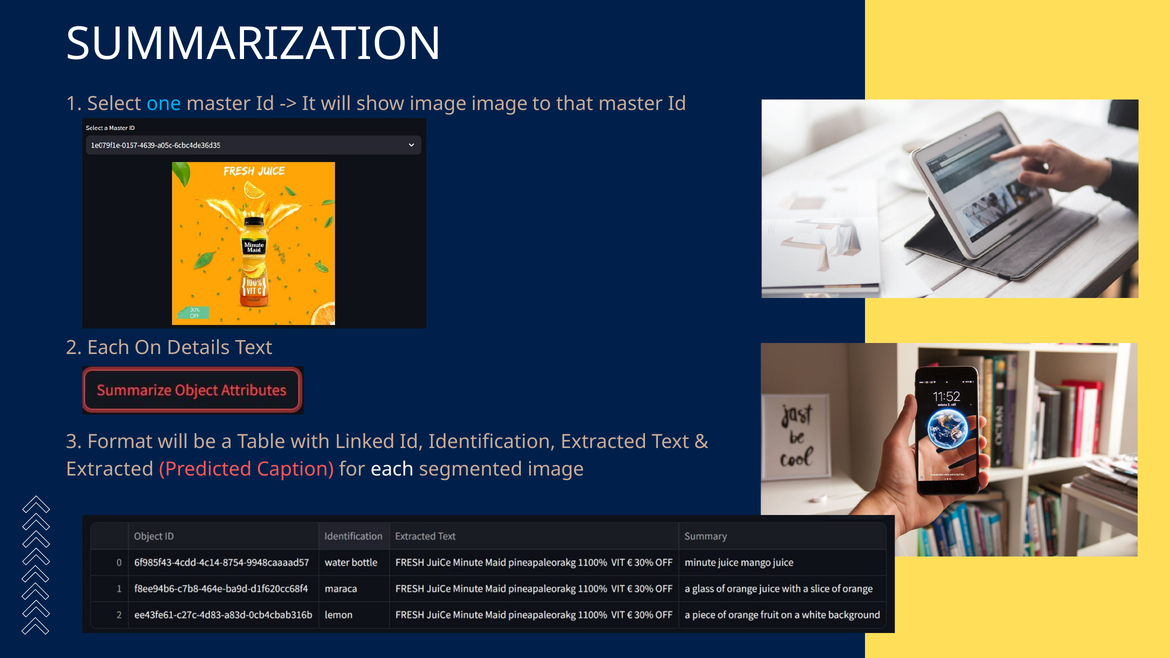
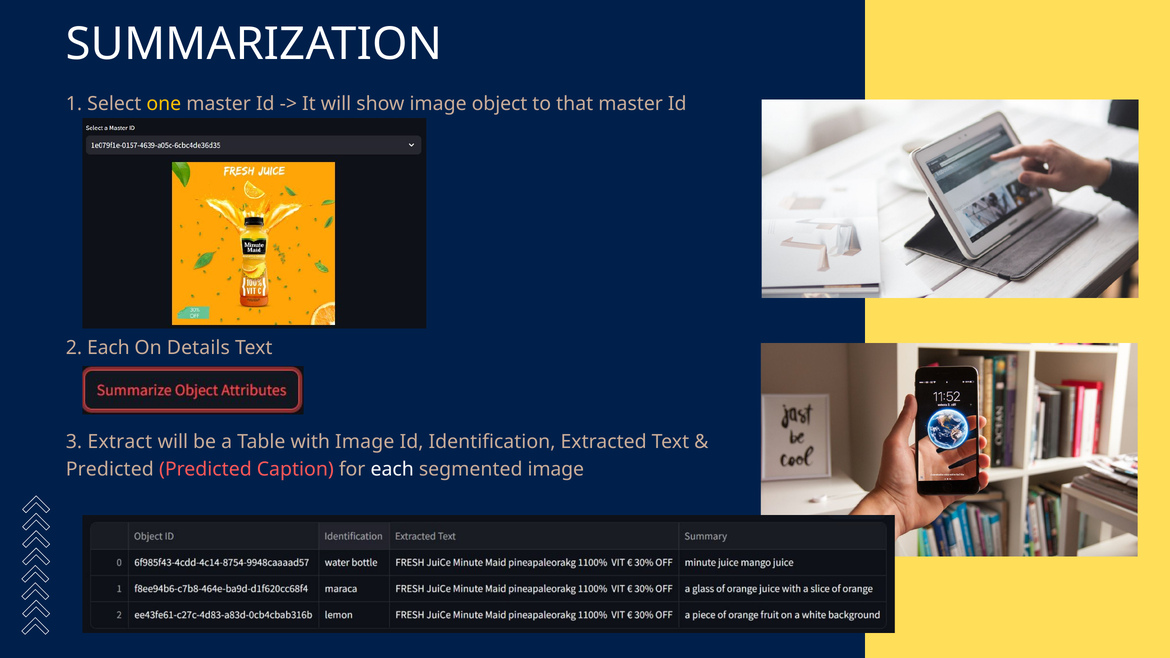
one colour: light blue -> yellow
image image: image -> object
Format: Format -> Extract
with Linked: Linked -> Image
Extracted at (110, 469): Extracted -> Predicted
